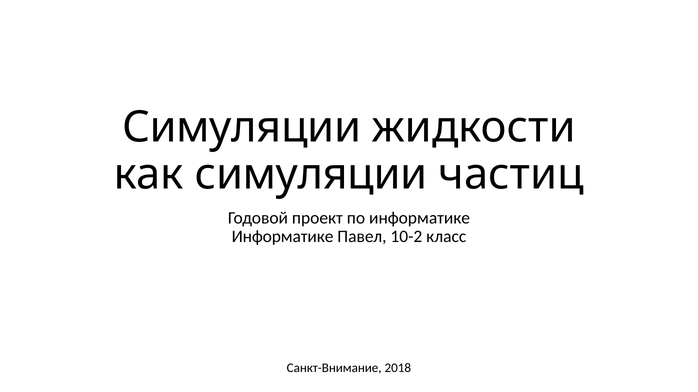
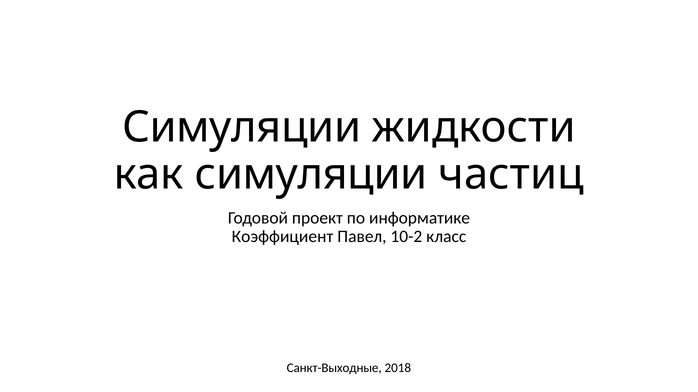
Информатике at (283, 237): Информатике -> Коэффициент
Санкт-Внимание: Санкт-Внимание -> Санкт-Выходные
